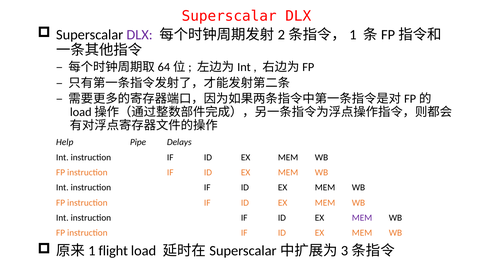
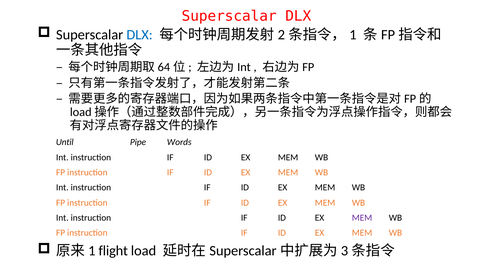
DLX at (140, 35) colour: purple -> blue
Help: Help -> Until
Delays: Delays -> Words
